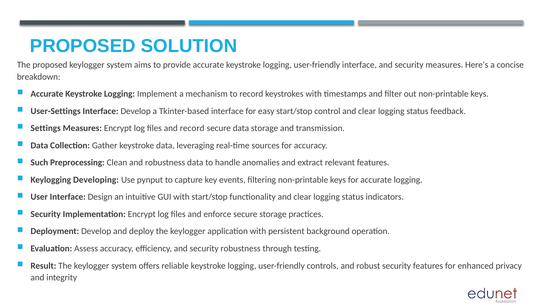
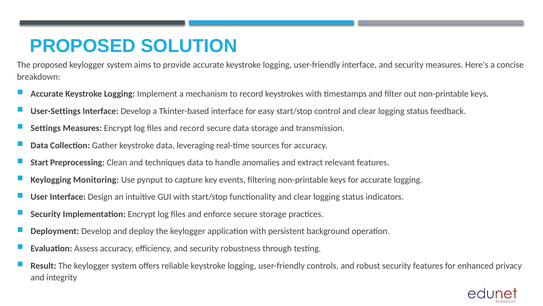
Such: Such -> Start
and robustness: robustness -> techniques
Developing: Developing -> Monitoring
